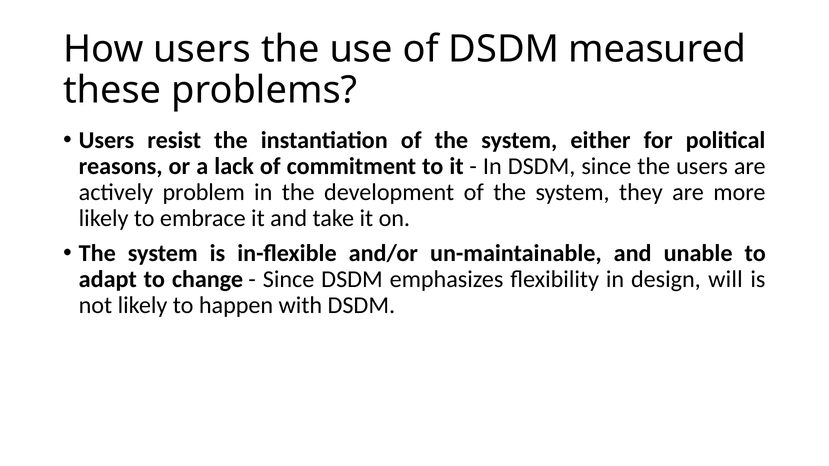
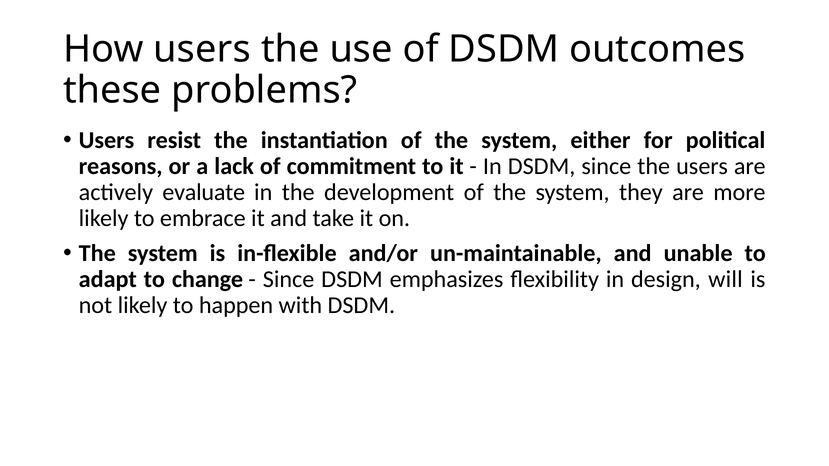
measured: measured -> outcomes
problem: problem -> evaluate
